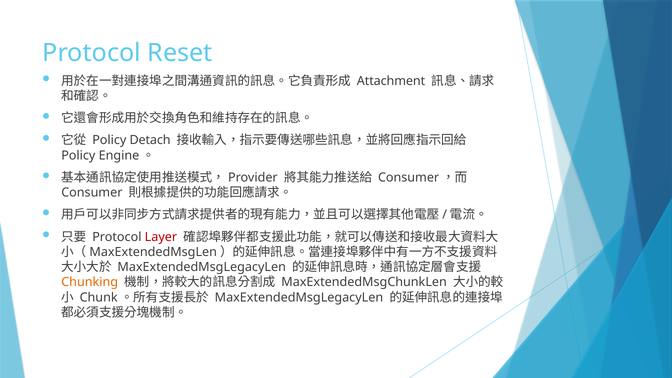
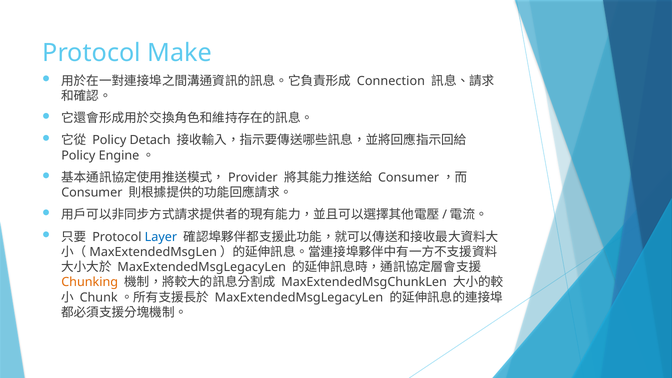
Reset: Reset -> Make
Attachment: Attachment -> Connection
Layer colour: red -> blue
